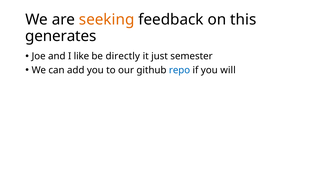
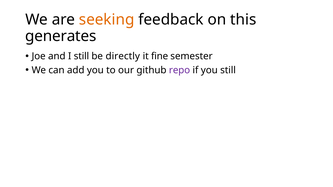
I like: like -> still
just: just -> fine
repo colour: blue -> purple
you will: will -> still
